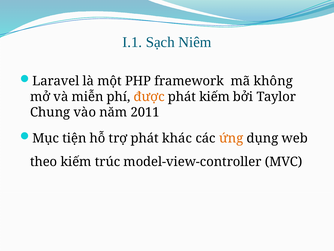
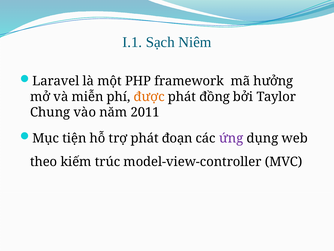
không: không -> hưởng
phát kiếm: kiếm -> đồng
khác: khác -> đoạn
ứng colour: orange -> purple
